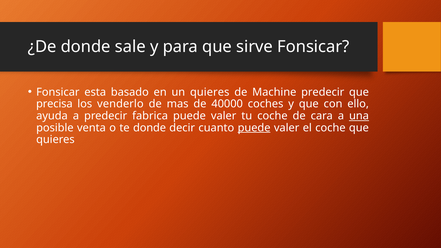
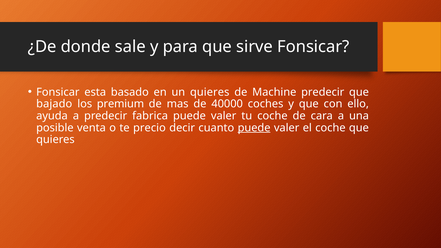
precisa: precisa -> bajado
venderlo: venderlo -> premium
una underline: present -> none
te donde: donde -> precio
